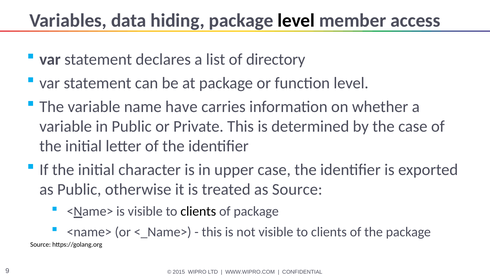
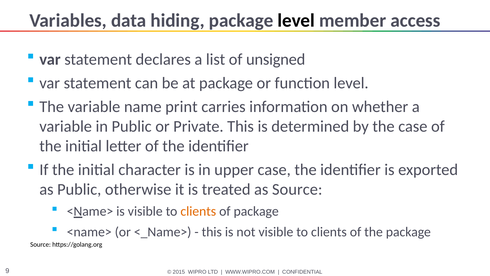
directory: directory -> unsigned
have: have -> print
clients at (198, 211) colour: black -> orange
